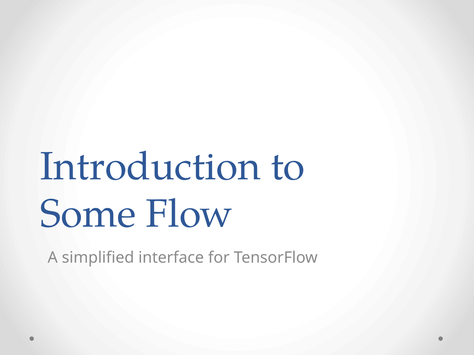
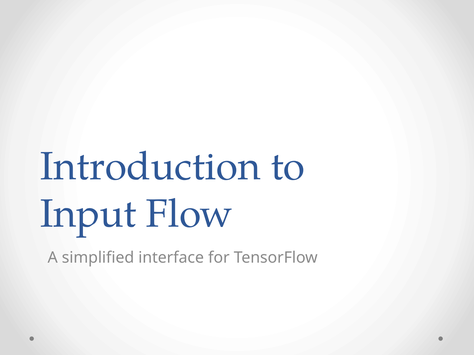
Some: Some -> Input
